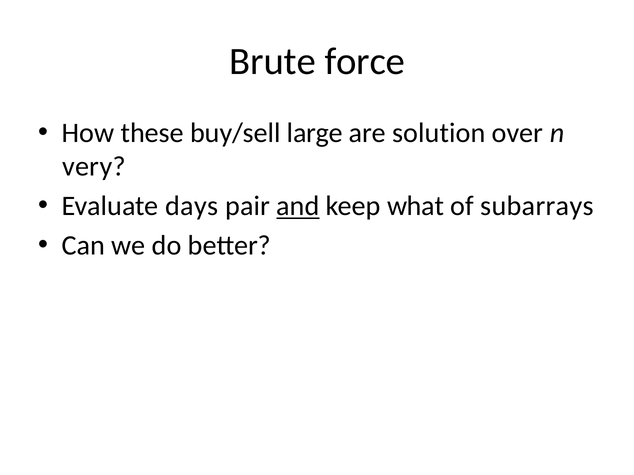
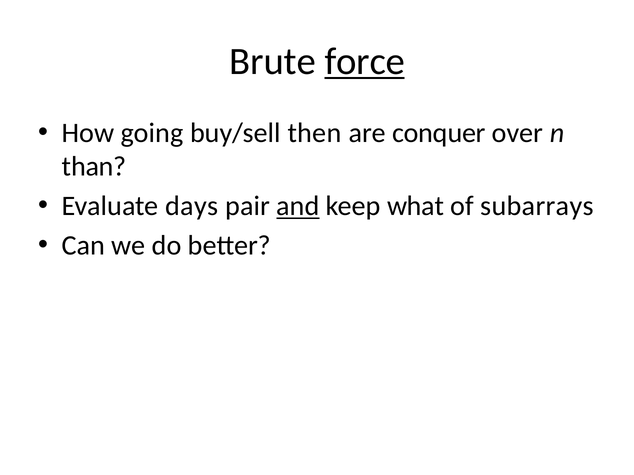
force underline: none -> present
these: these -> going
large: large -> then
solution: solution -> conquer
very: very -> than
